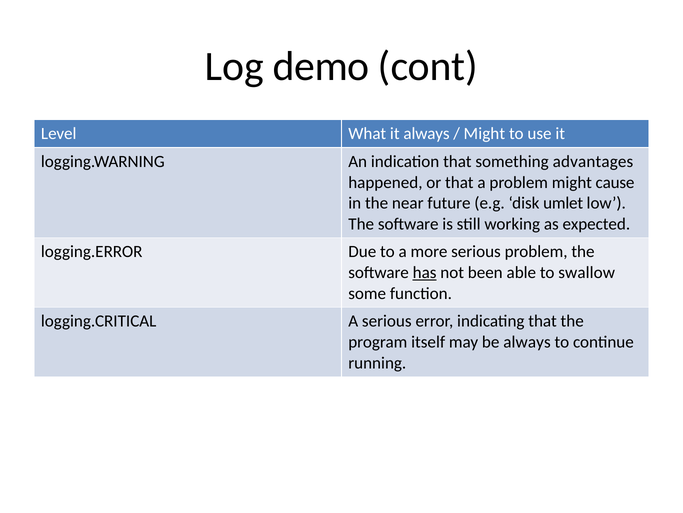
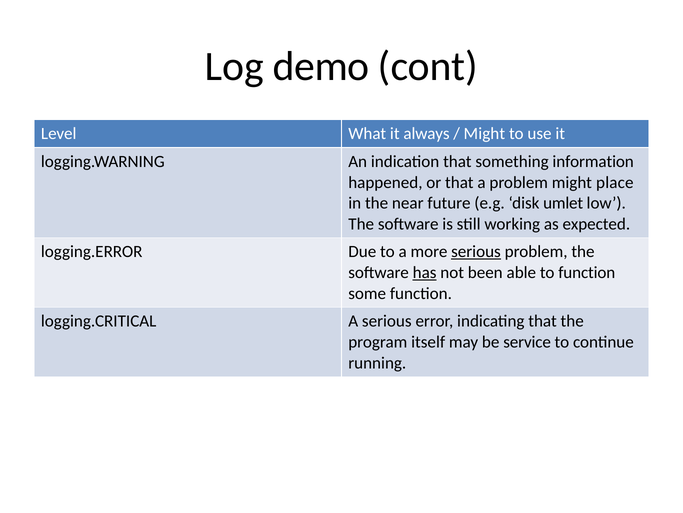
advantages: advantages -> information
cause: cause -> place
serious at (476, 251) underline: none -> present
to swallow: swallow -> function
be always: always -> service
